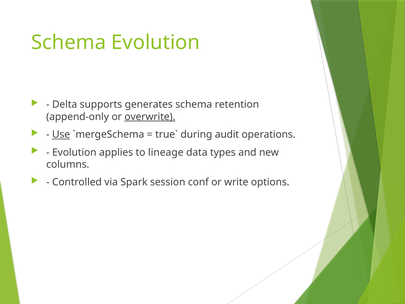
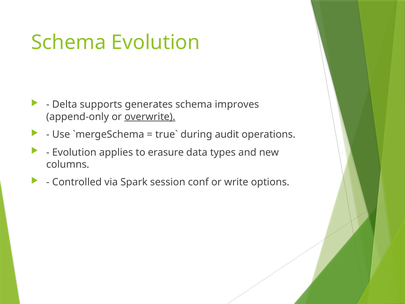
retention: retention -> improves
Use underline: present -> none
lineage: lineage -> erasure
